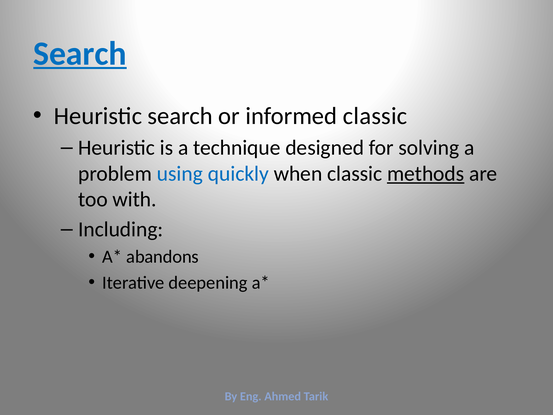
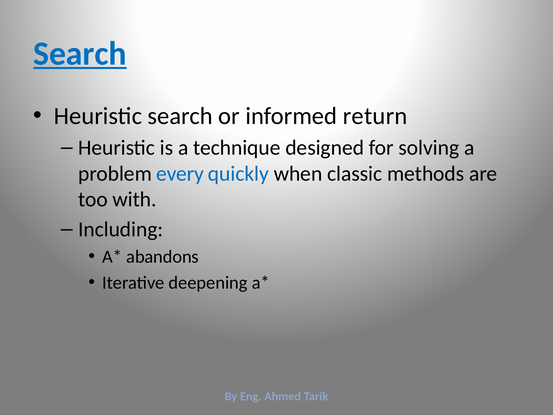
informed classic: classic -> return
using: using -> every
methods underline: present -> none
